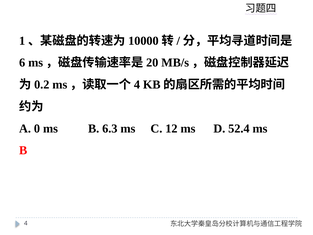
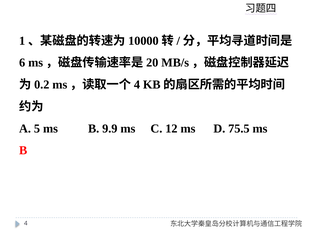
0: 0 -> 5
6.3: 6.3 -> 9.9
52.4: 52.4 -> 75.5
